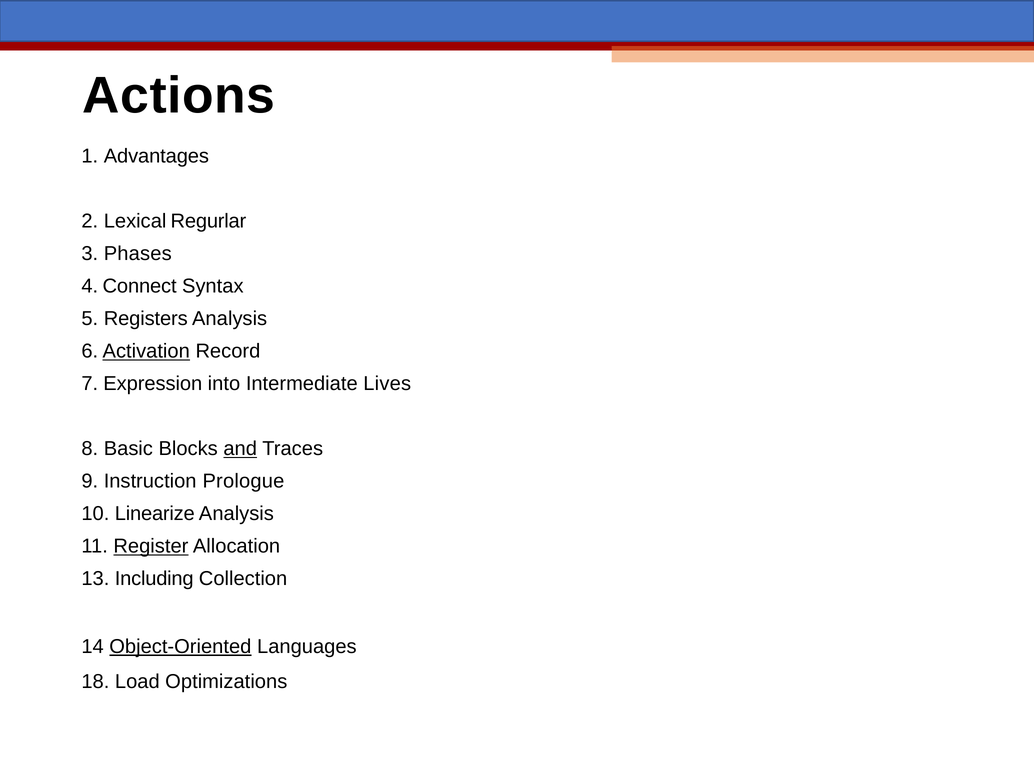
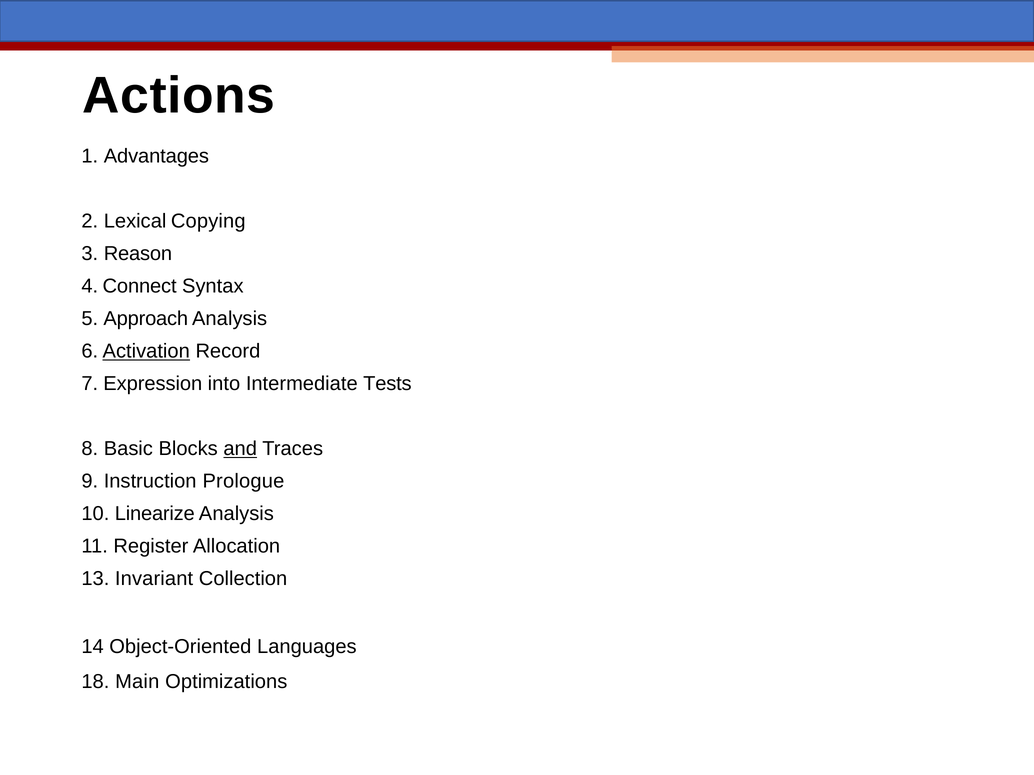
Regurlar: Regurlar -> Copying
Phases: Phases -> Reason
Registers: Registers -> Approach
Lives: Lives -> Tests
Register underline: present -> none
Including: Including -> Invariant
Object-Oriented underline: present -> none
Load: Load -> Main
